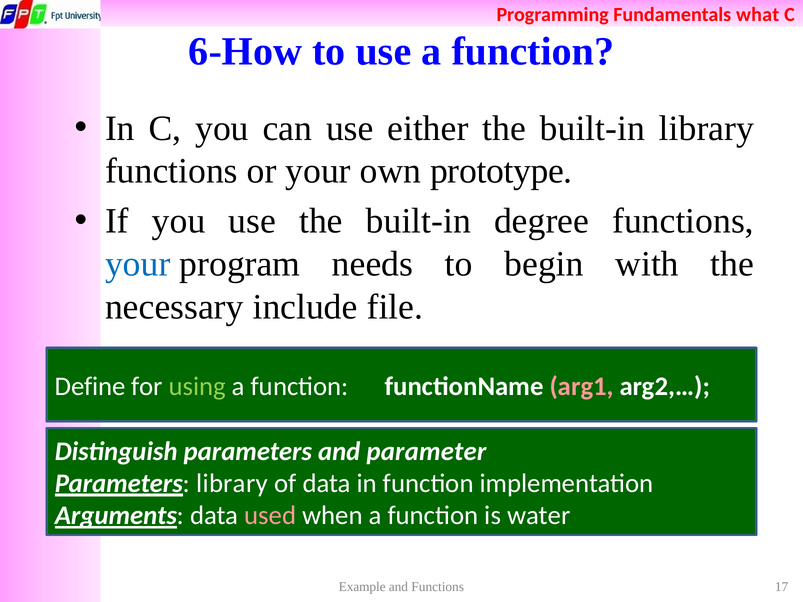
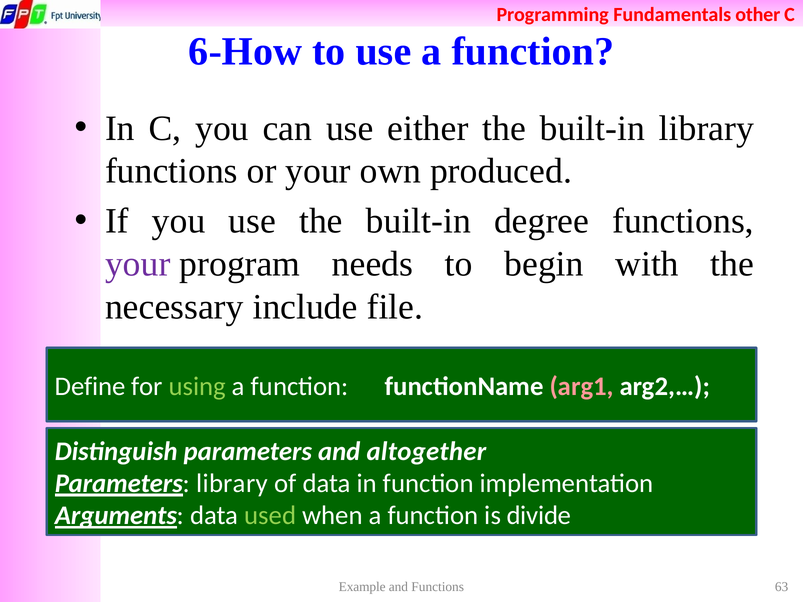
what: what -> other
prototype: prototype -> produced
your at (138, 264) colour: blue -> purple
parameter: parameter -> altogether
used colour: pink -> light green
water: water -> divide
17: 17 -> 63
